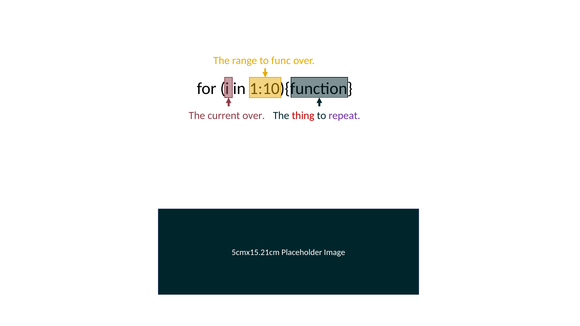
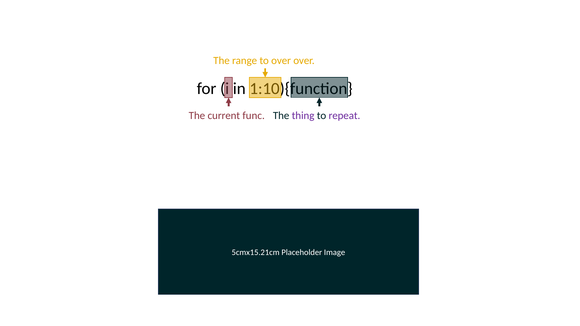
to func: func -> over
current over: over -> func
thing colour: red -> purple
